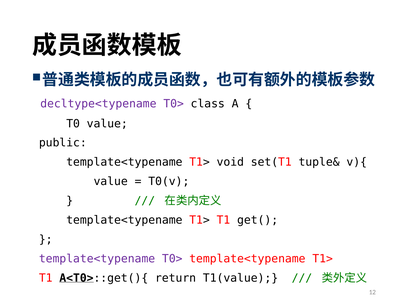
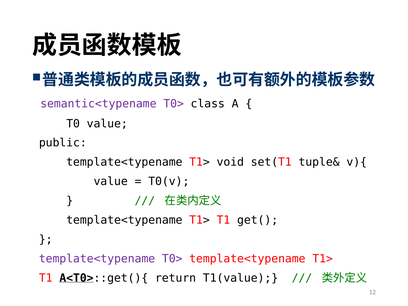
decltype<typename: decltype<typename -> semantic<typename
